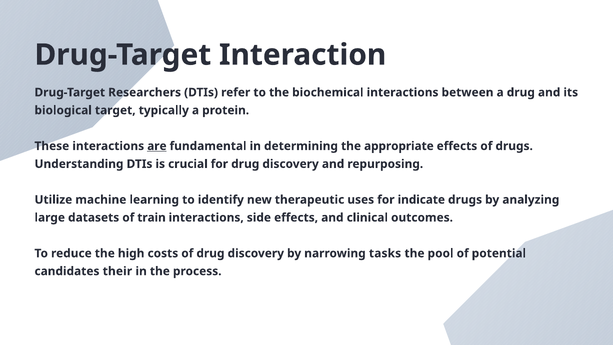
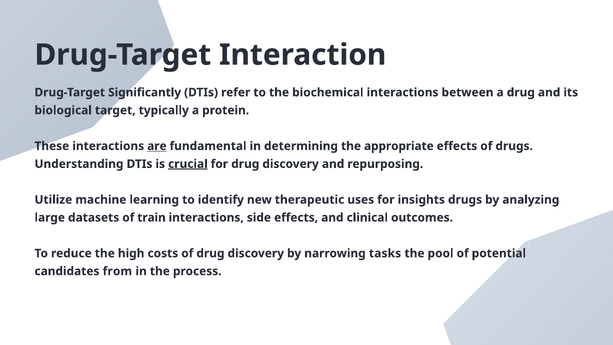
Researchers: Researchers -> Significantly
crucial underline: none -> present
indicate: indicate -> insights
their: their -> from
